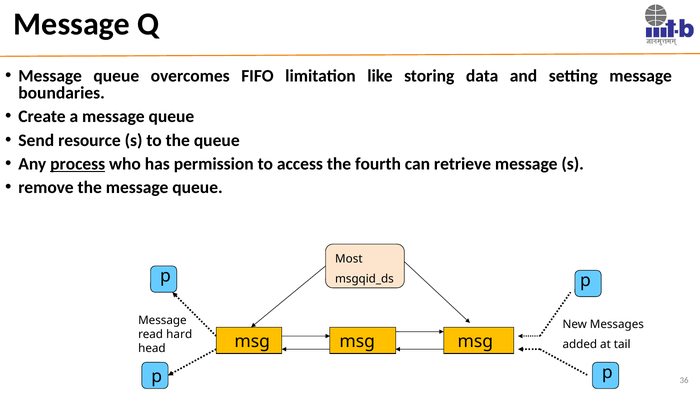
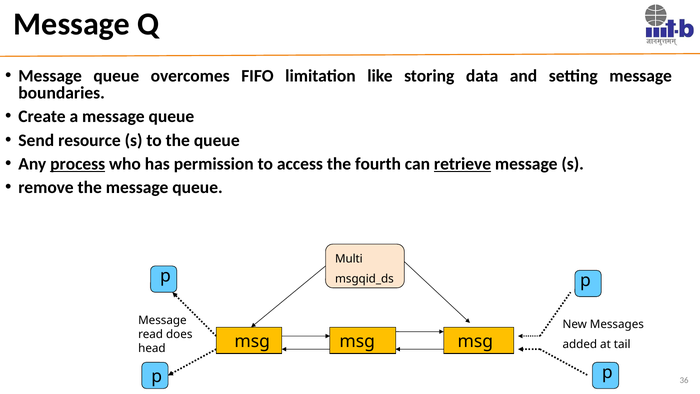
retrieve underline: none -> present
Most: Most -> Multi
hard: hard -> does
